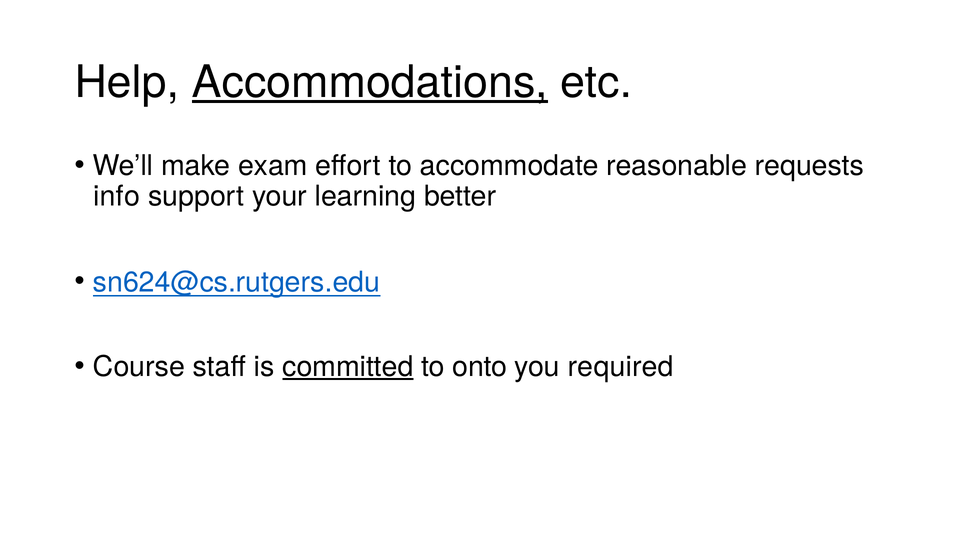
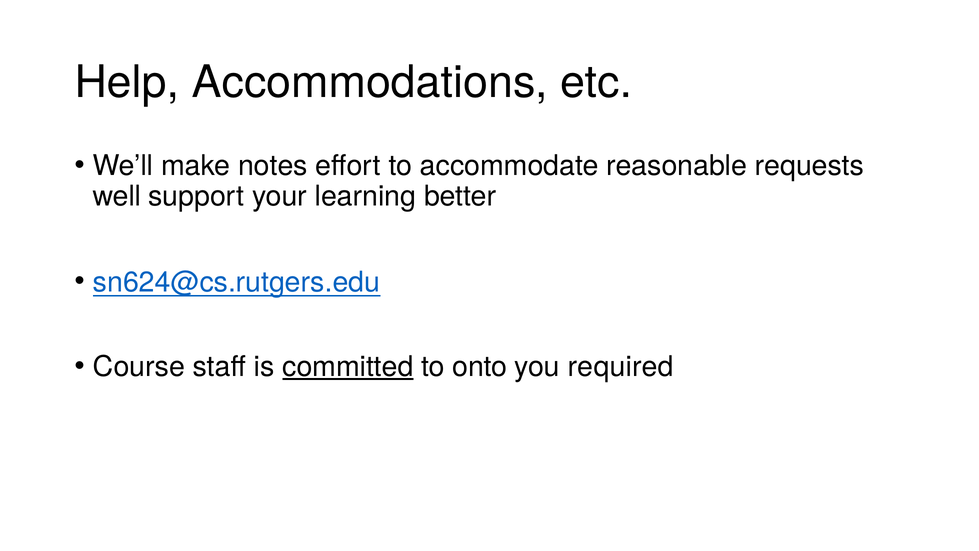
Accommodations underline: present -> none
exam: exam -> notes
info: info -> well
